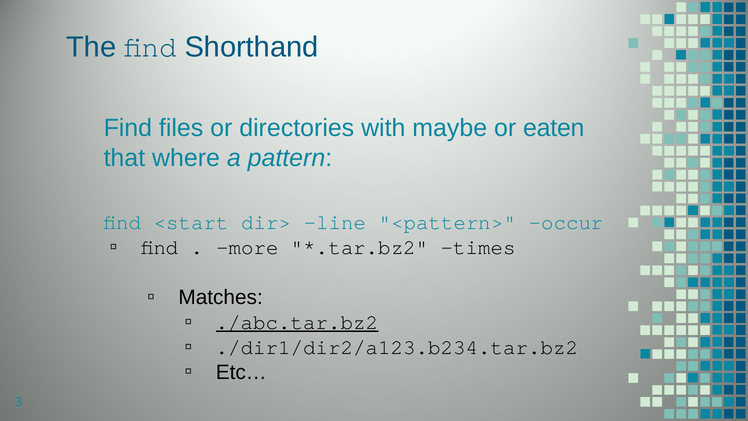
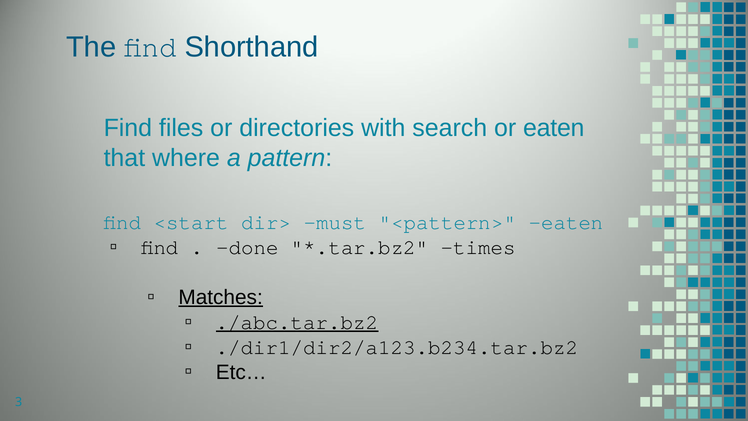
maybe: maybe -> search
line: line -> must
<pattern> occur: occur -> eaten
more: more -> done
Matches underline: none -> present
